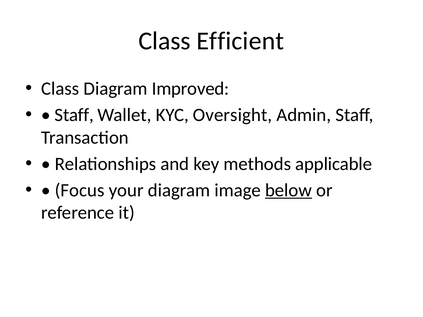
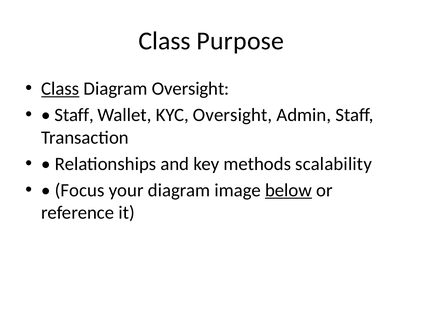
Efficient: Efficient -> Purpose
Class at (60, 89) underline: none -> present
Diagram Improved: Improved -> Oversight
applicable: applicable -> scalability
